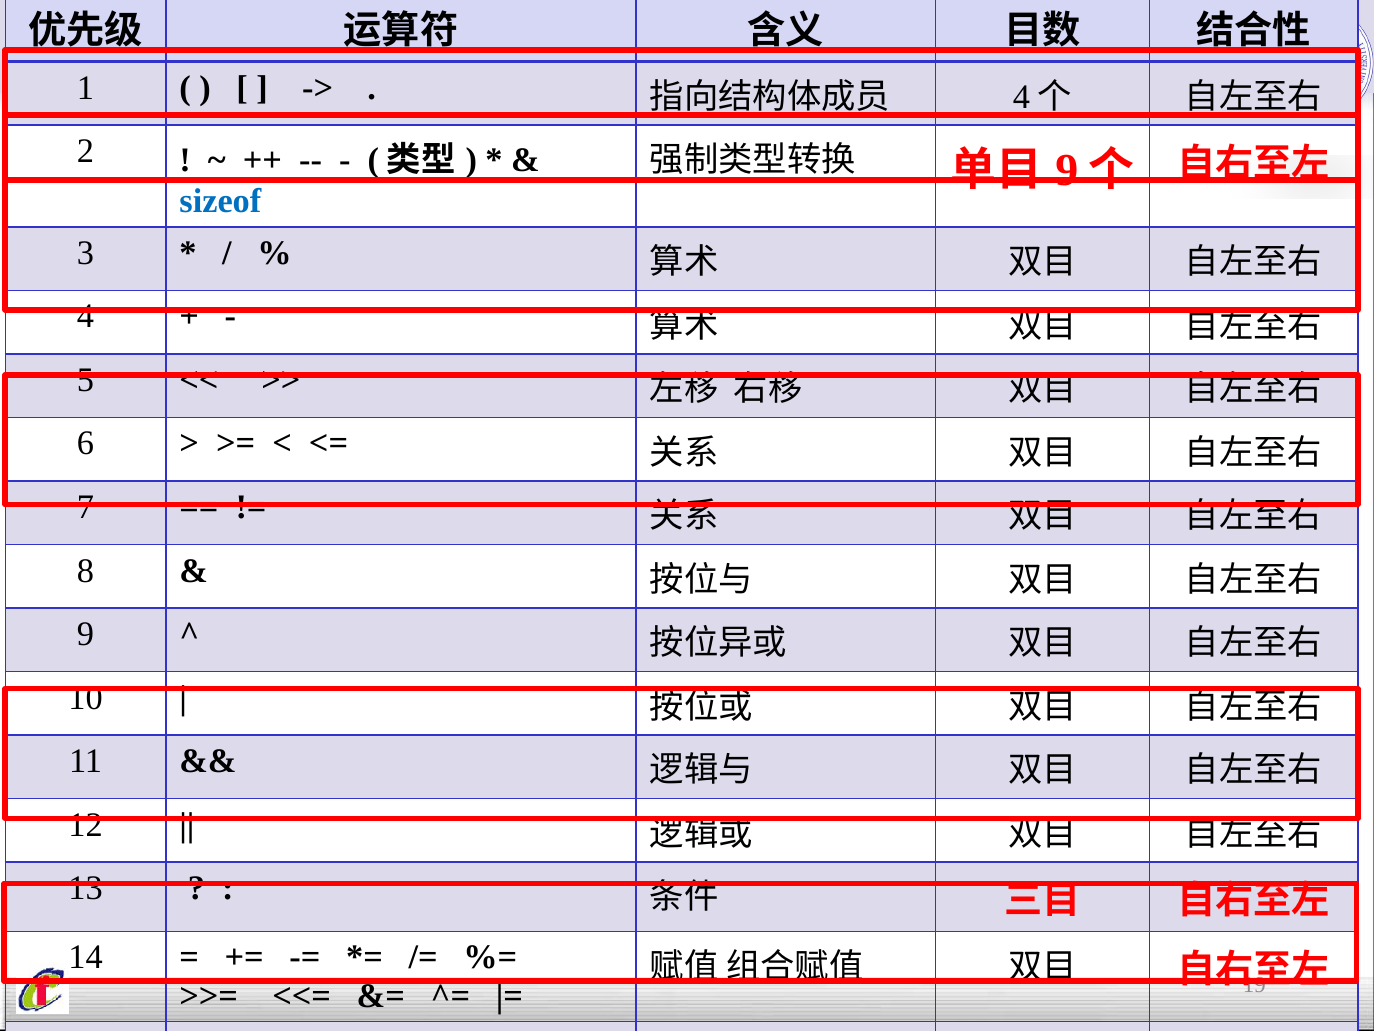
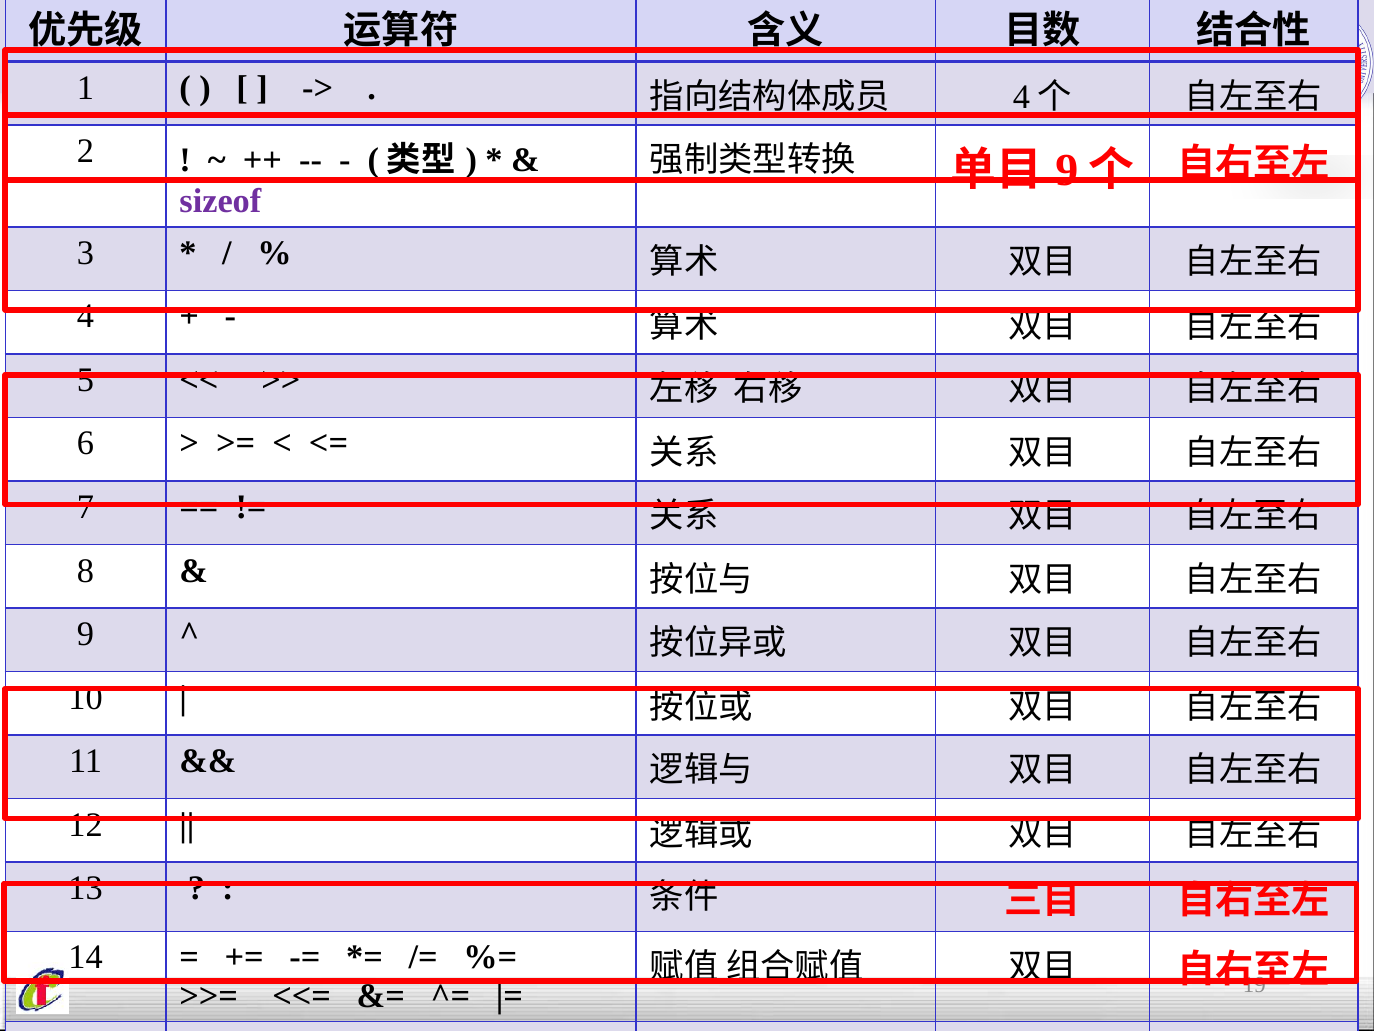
sizeof colour: blue -> purple
